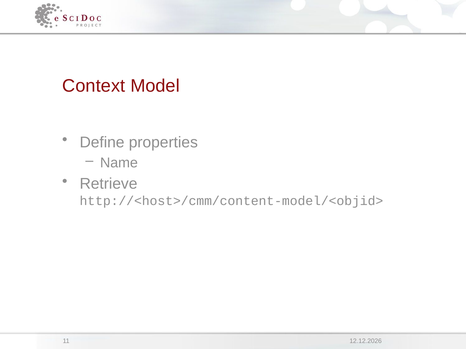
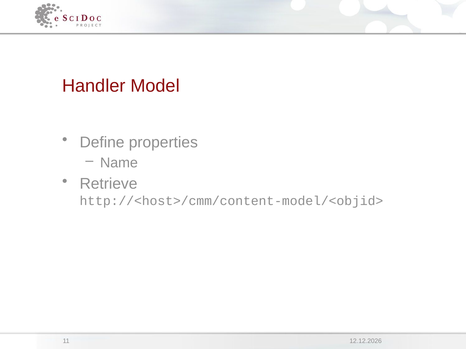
Context: Context -> Handler
